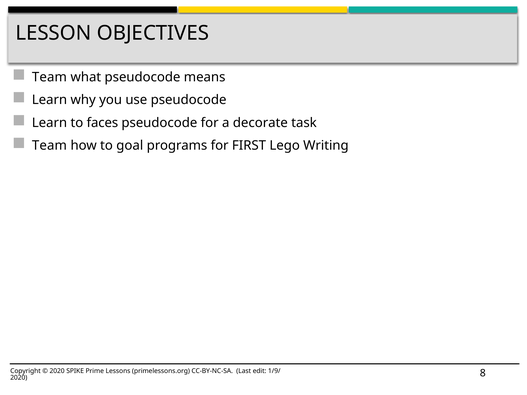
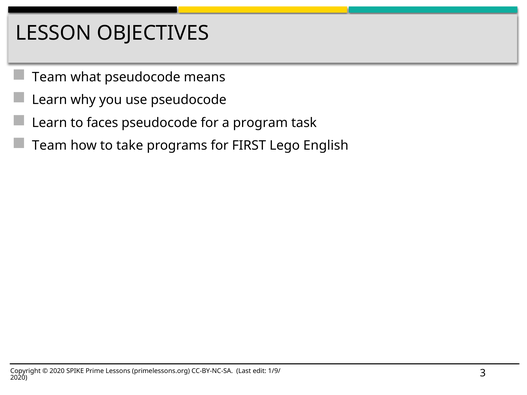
decorate: decorate -> program
goal: goal -> take
Writing: Writing -> English
8: 8 -> 3
